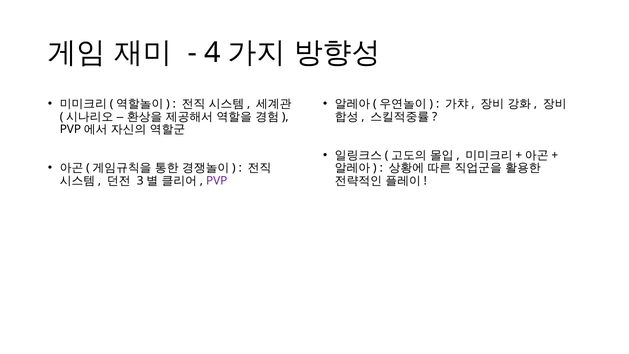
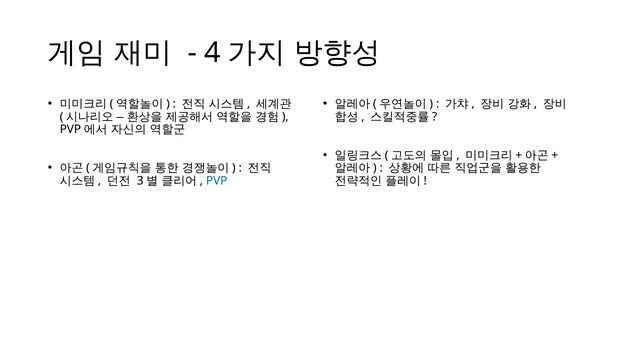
PVP colour: purple -> blue
